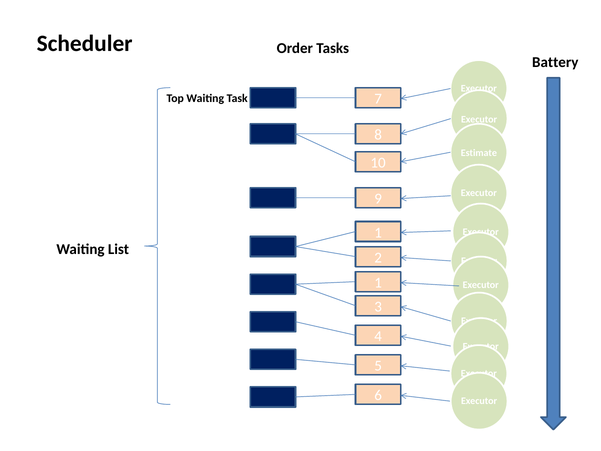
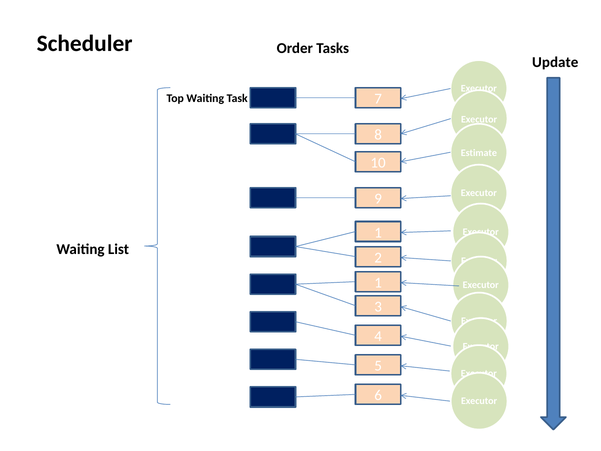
Battery: Battery -> Update
